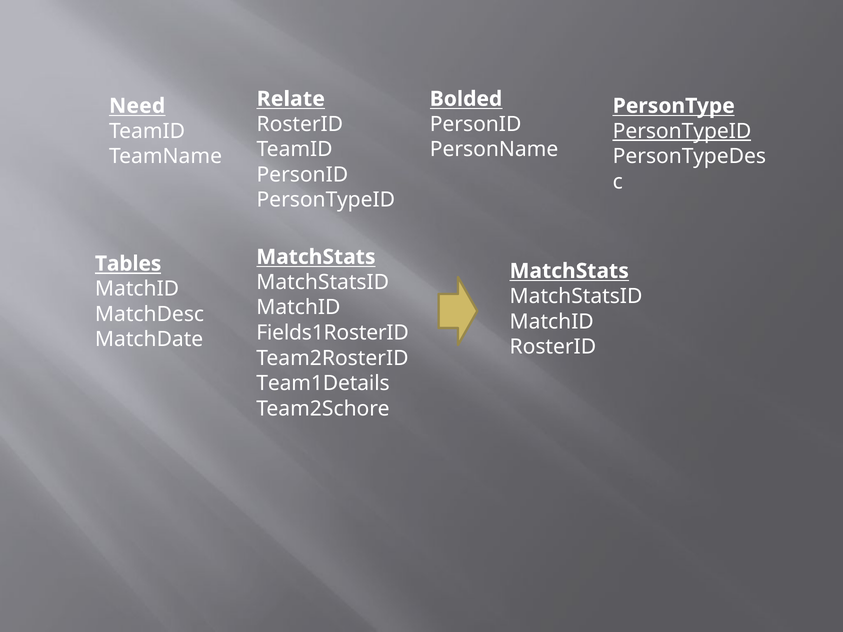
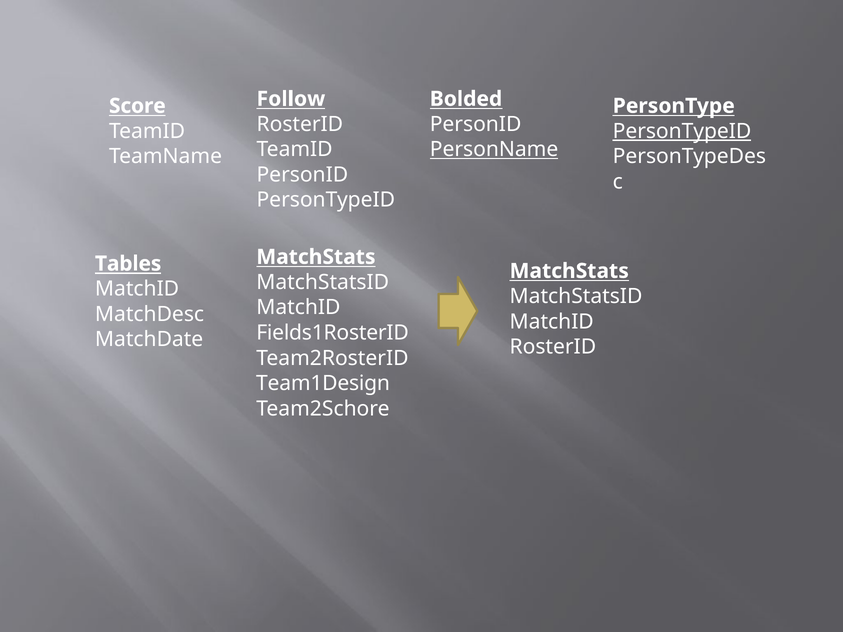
Relate: Relate -> Follow
Need: Need -> Score
PersonName underline: none -> present
Team1Details: Team1Details -> Team1Design
